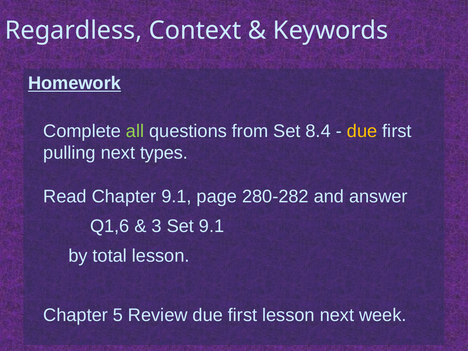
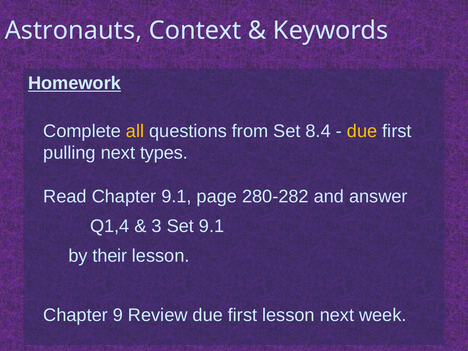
Regardless: Regardless -> Astronauts
all colour: light green -> yellow
Q1,6: Q1,6 -> Q1,4
total: total -> their
5: 5 -> 9
